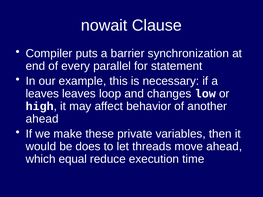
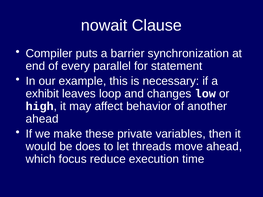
leaves at (42, 94): leaves -> exhibit
equal: equal -> focus
